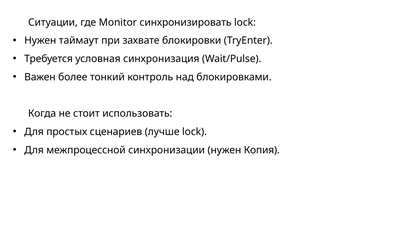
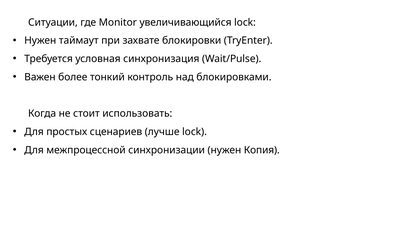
синхронизировать: синхронизировать -> увеличивающийся
